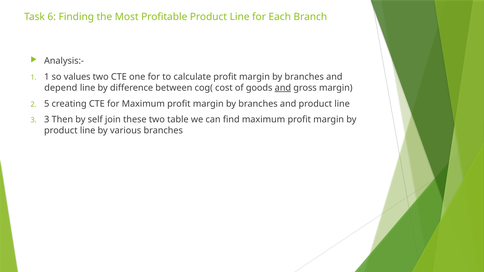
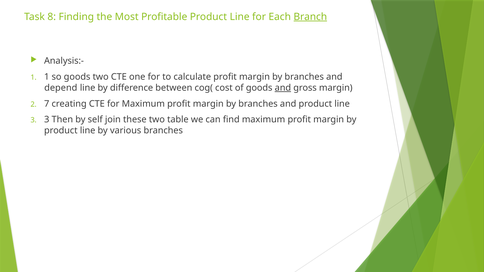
6: 6 -> 8
Branch underline: none -> present
so values: values -> goods
5: 5 -> 7
